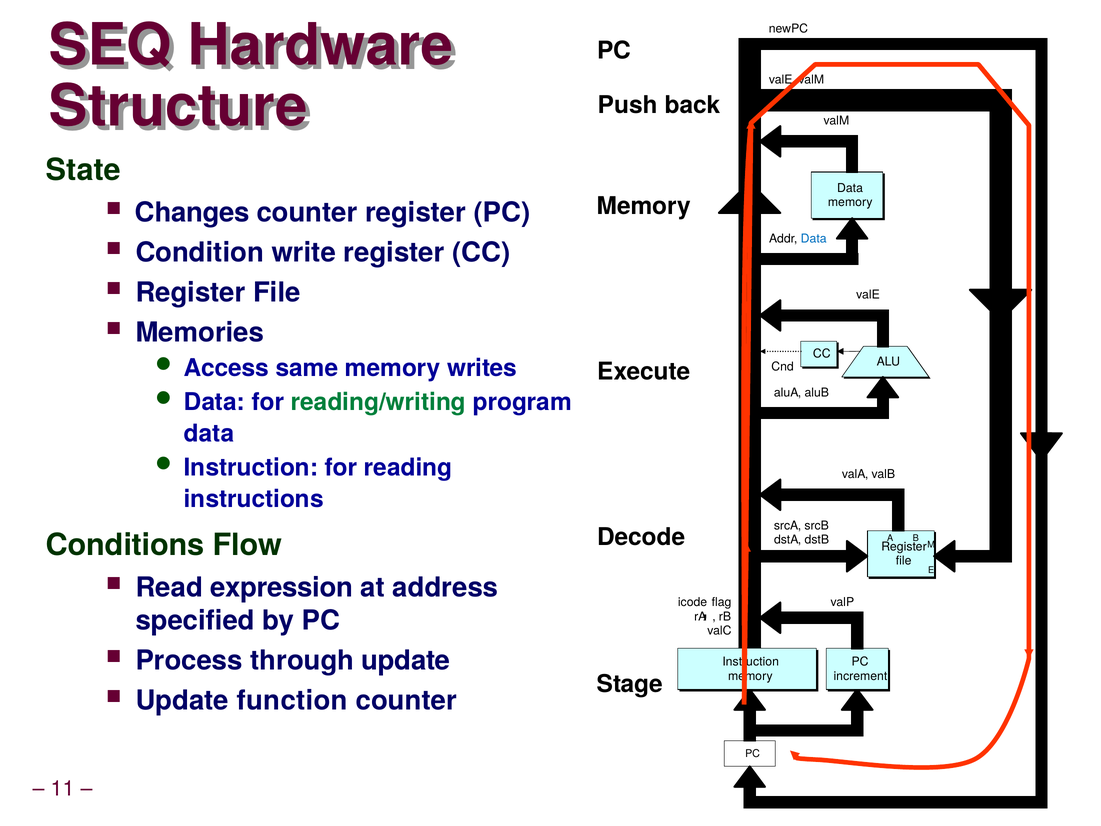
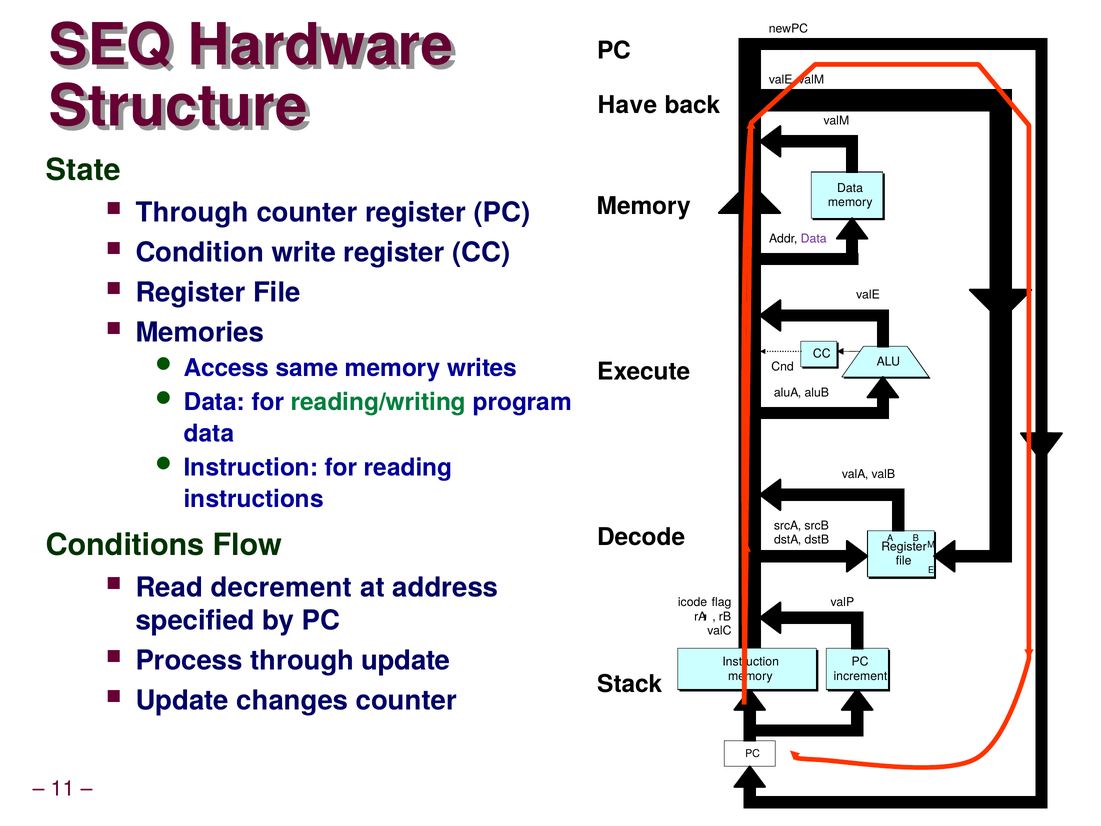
Push: Push -> Have
Changes at (192, 213): Changes -> Through
Data at (814, 238) colour: blue -> purple
expression: expression -> decrement
Stage: Stage -> Stack
function: function -> changes
